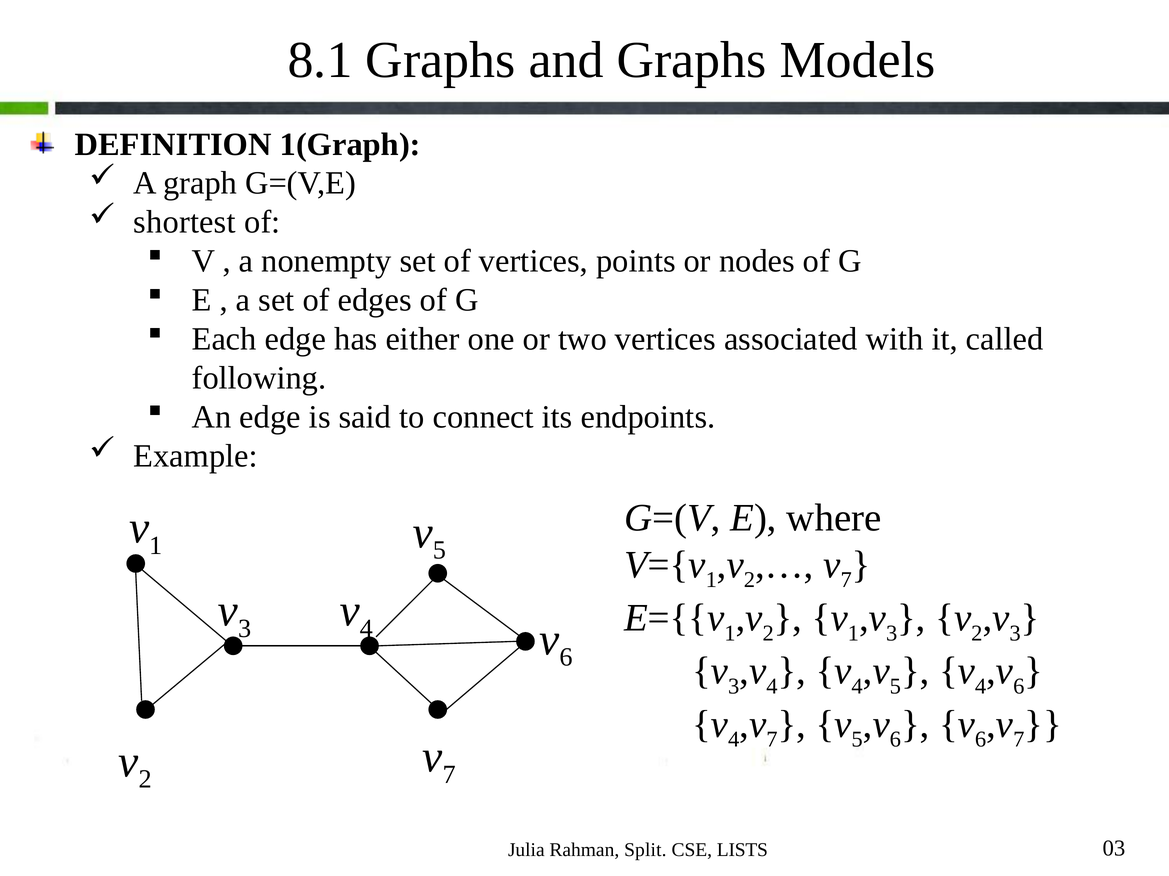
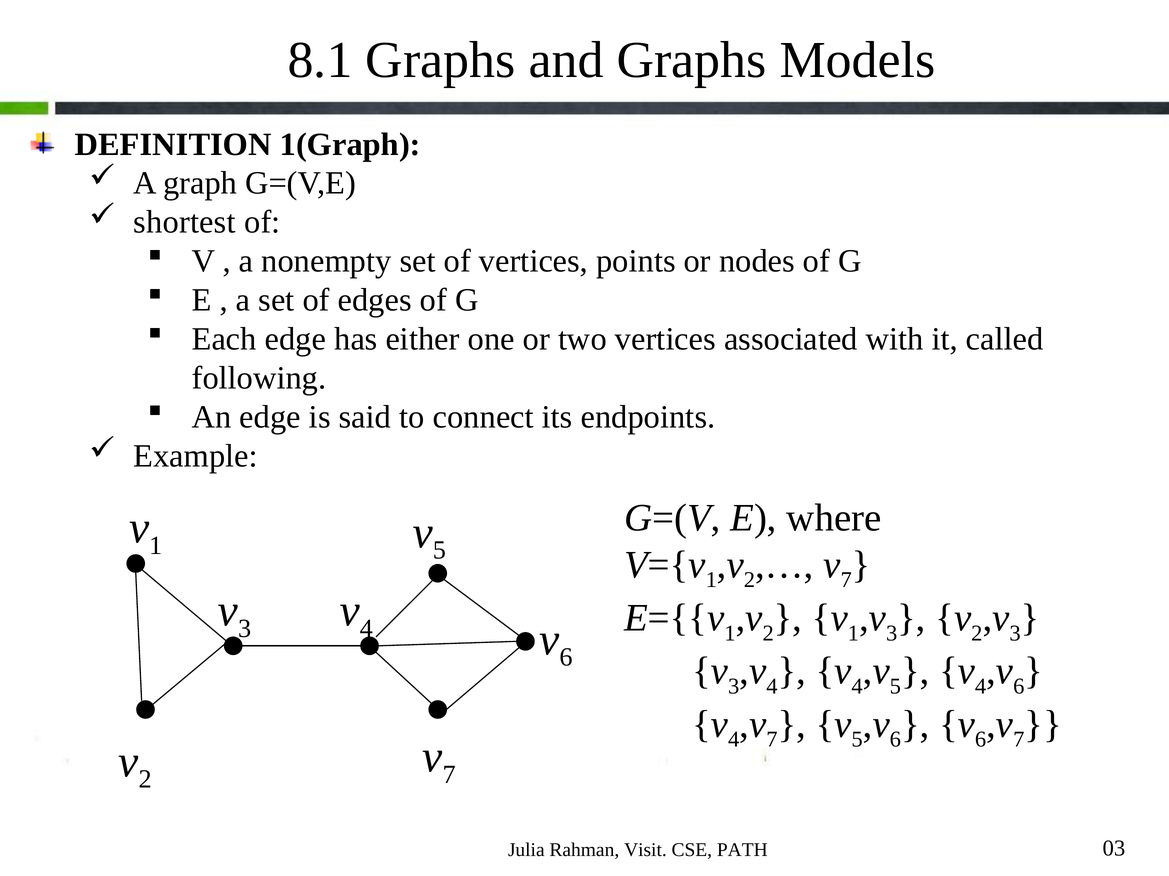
Split: Split -> Visit
LISTS: LISTS -> PATH
